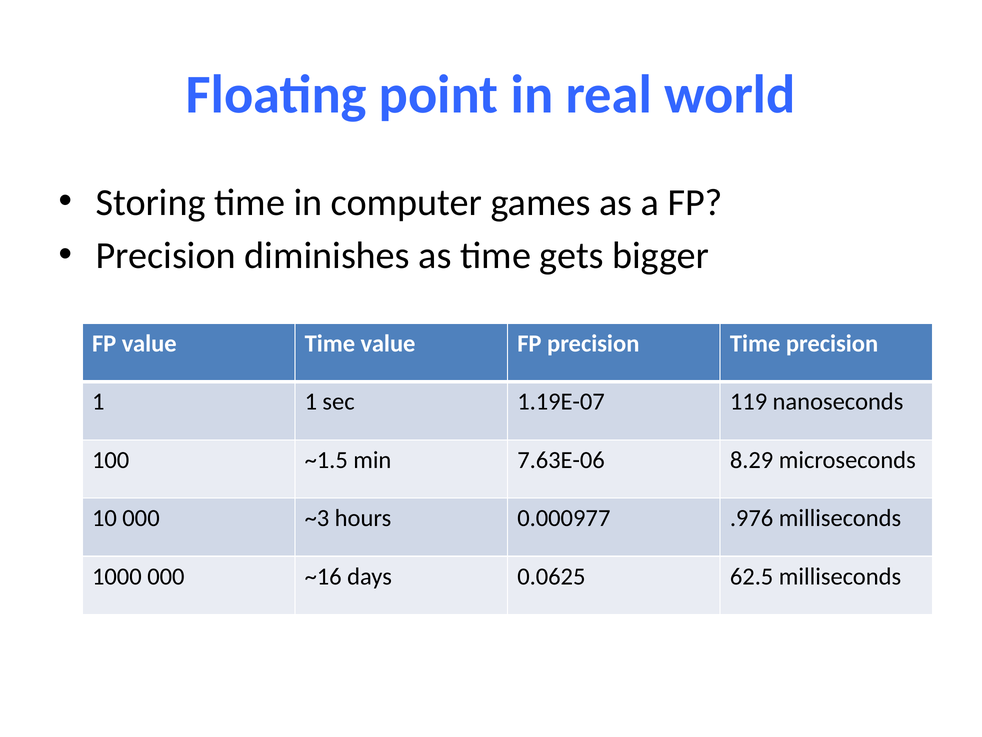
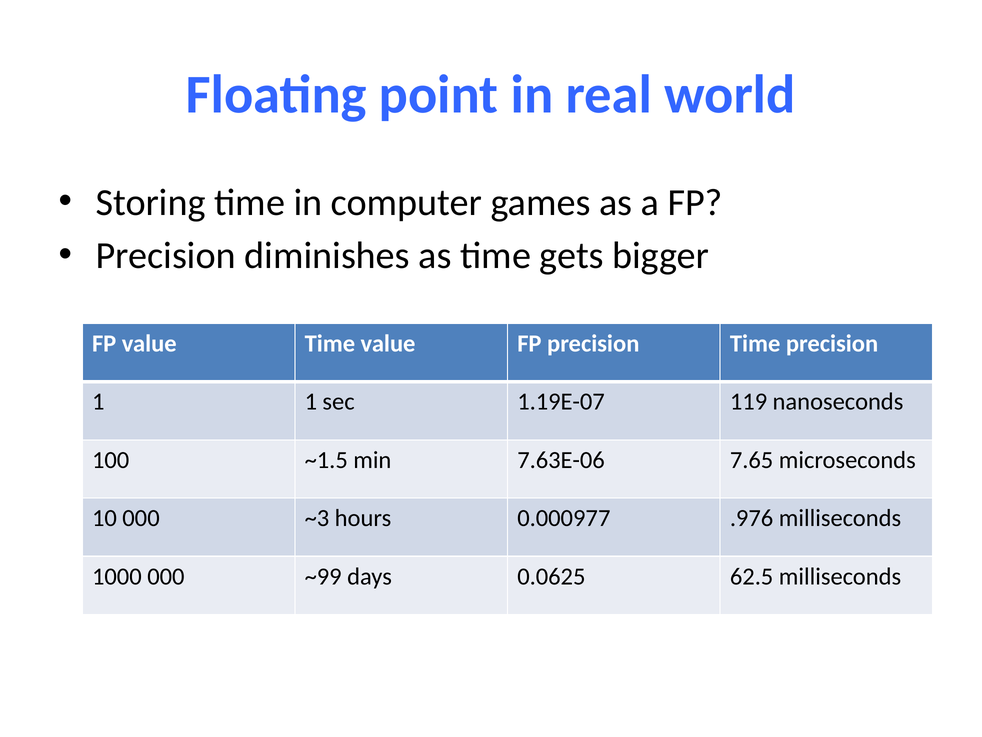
8.29: 8.29 -> 7.65
~16: ~16 -> ~99
